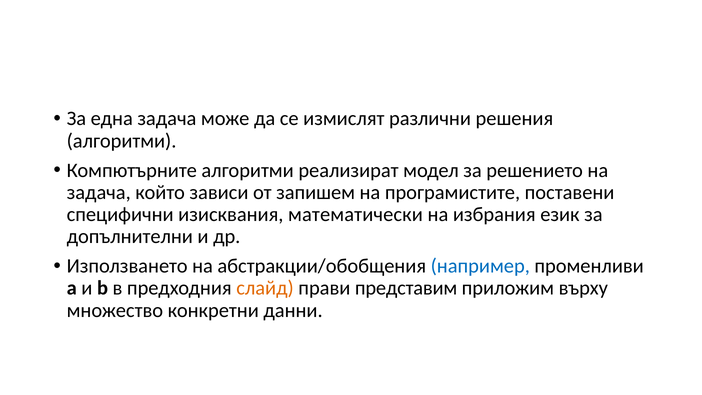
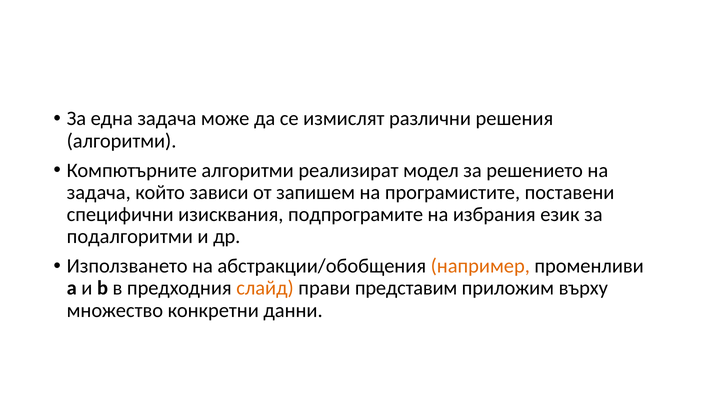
математически: математически -> подпрограмите
допълнителни: допълнителни -> подалгоритми
например colour: blue -> orange
